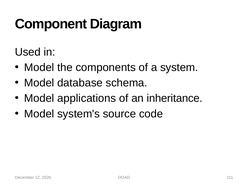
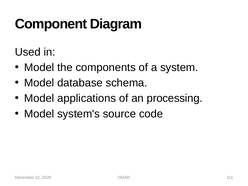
inheritance: inheritance -> processing
